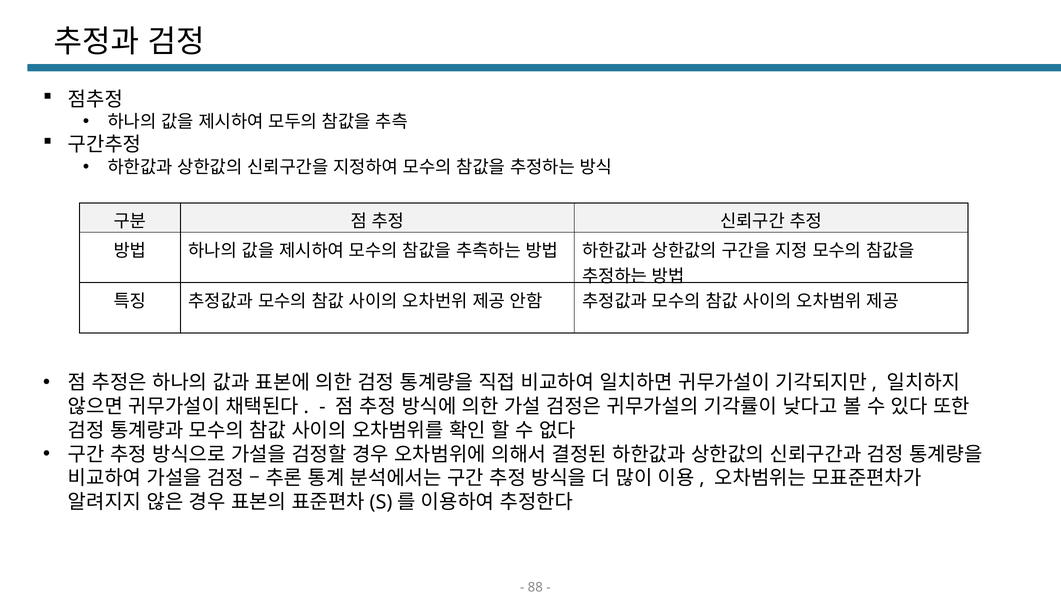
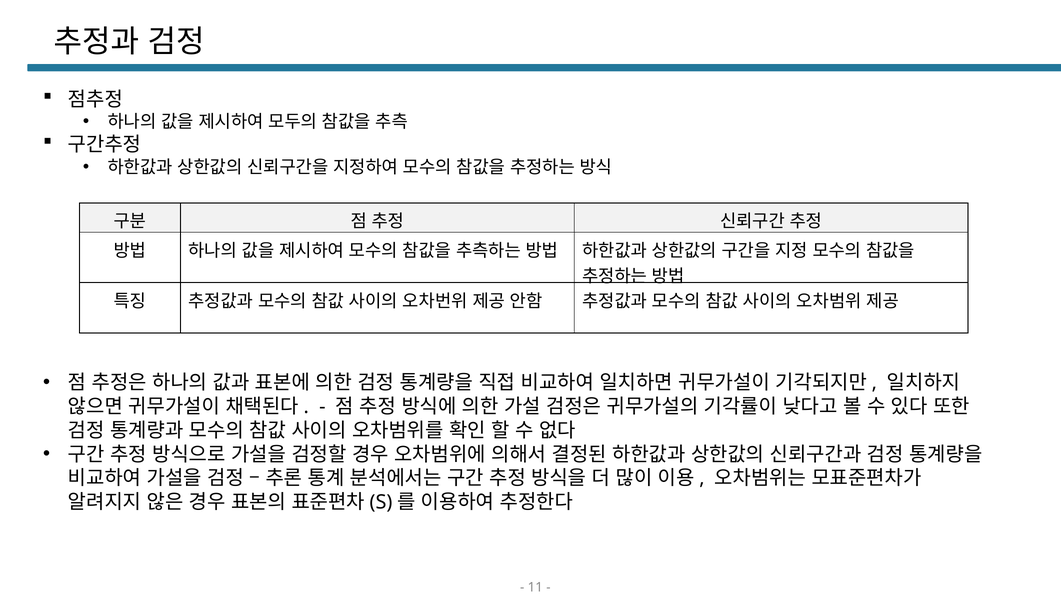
88: 88 -> 11
